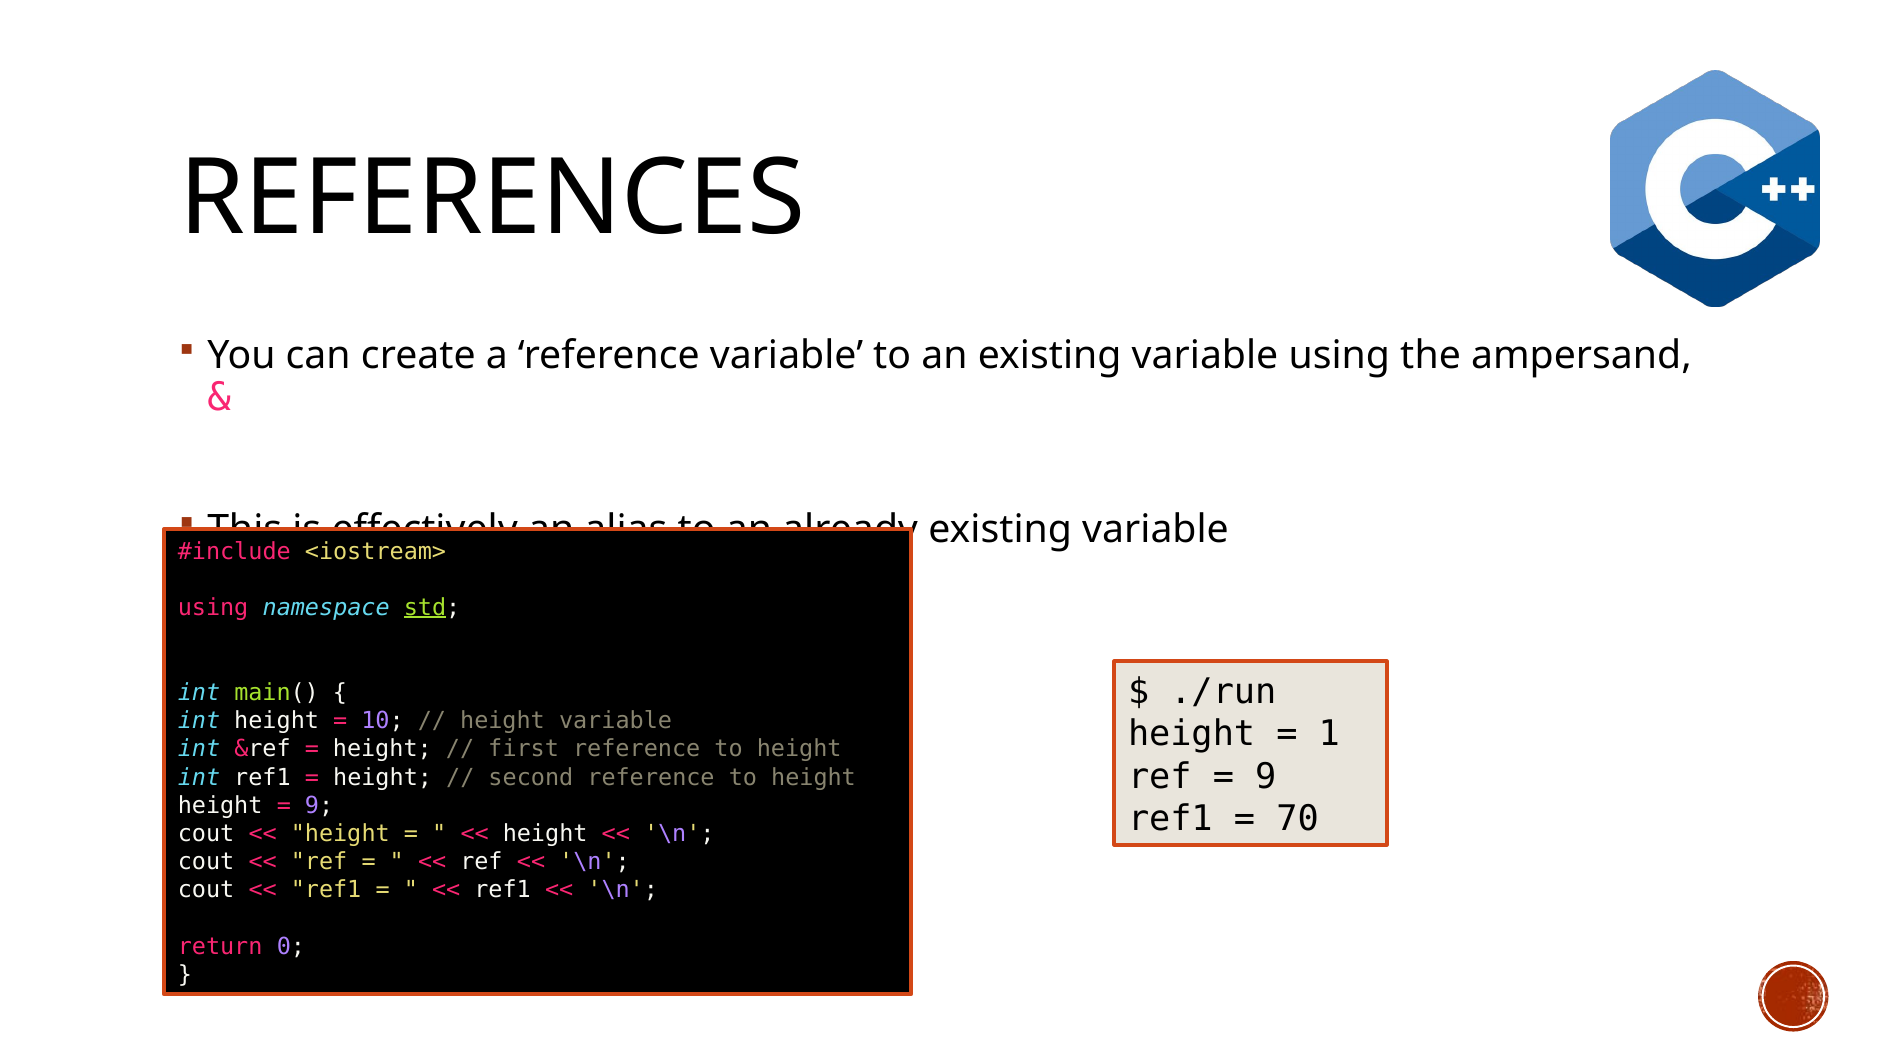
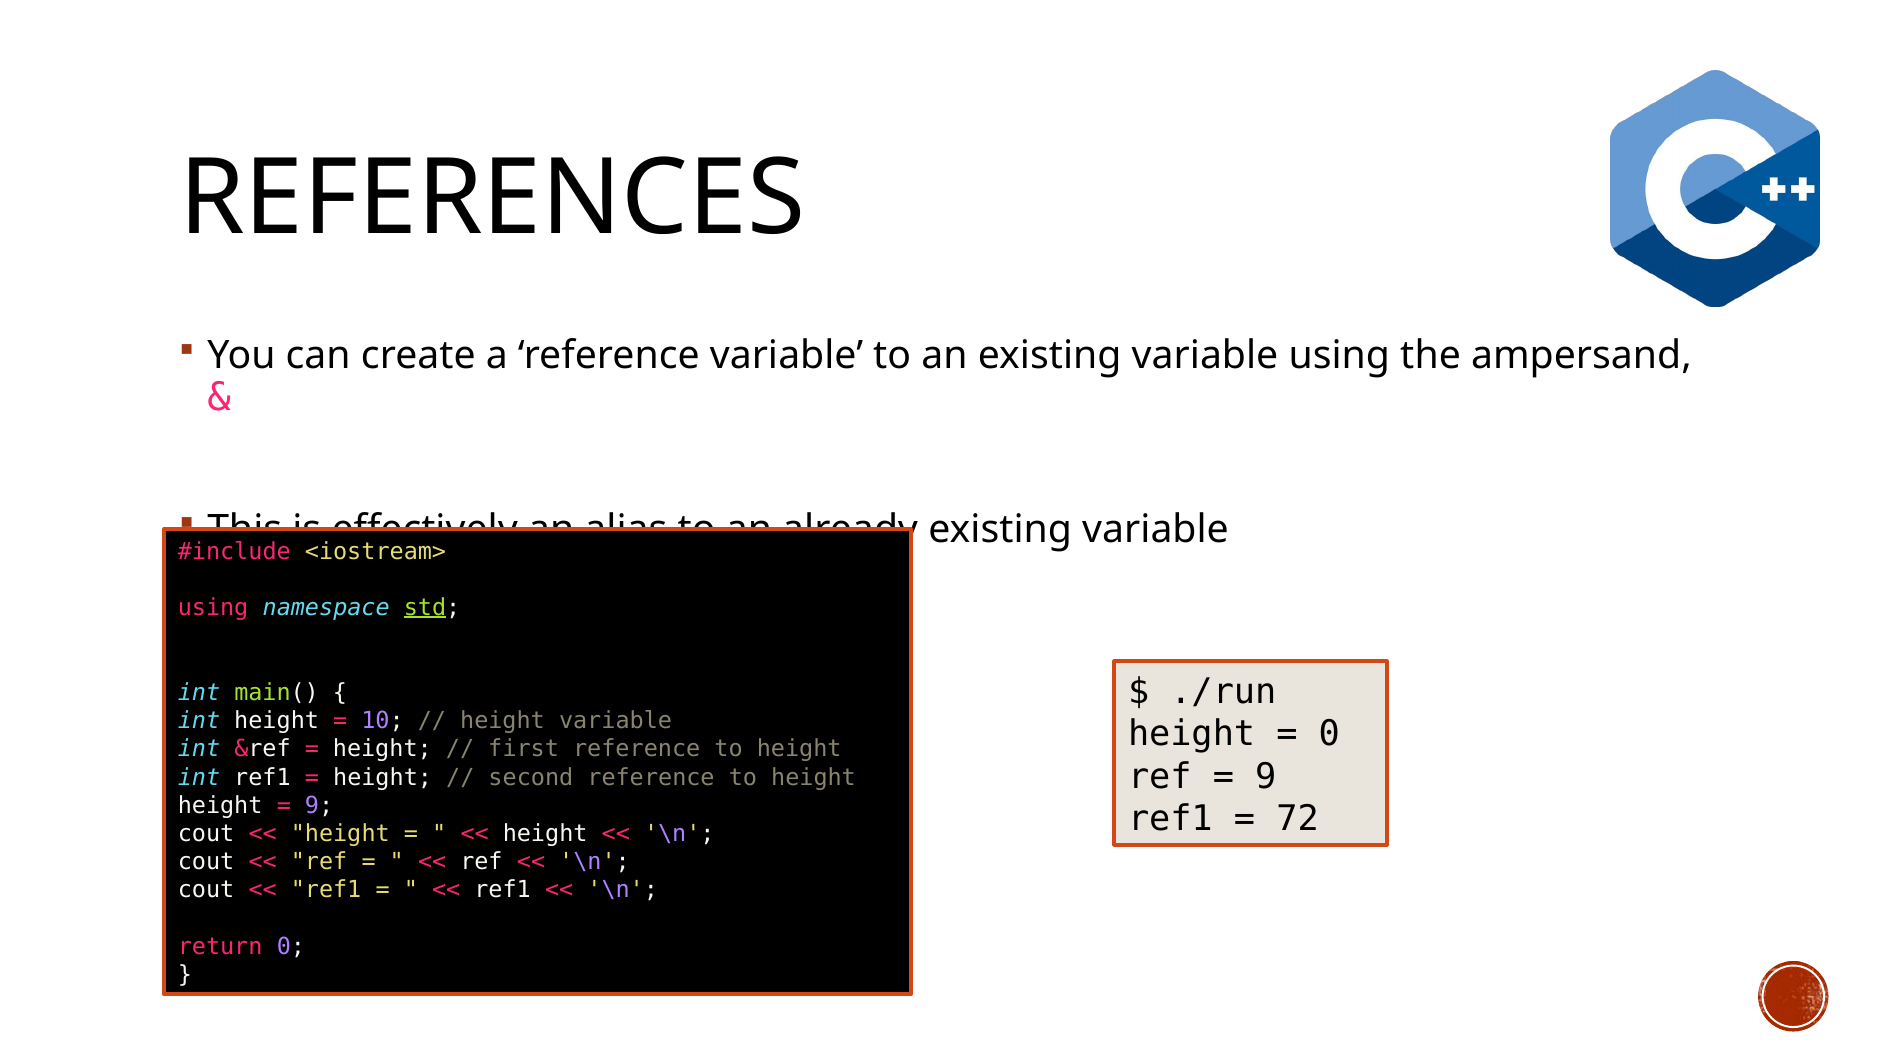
1 at (1329, 734): 1 -> 0
70: 70 -> 72
